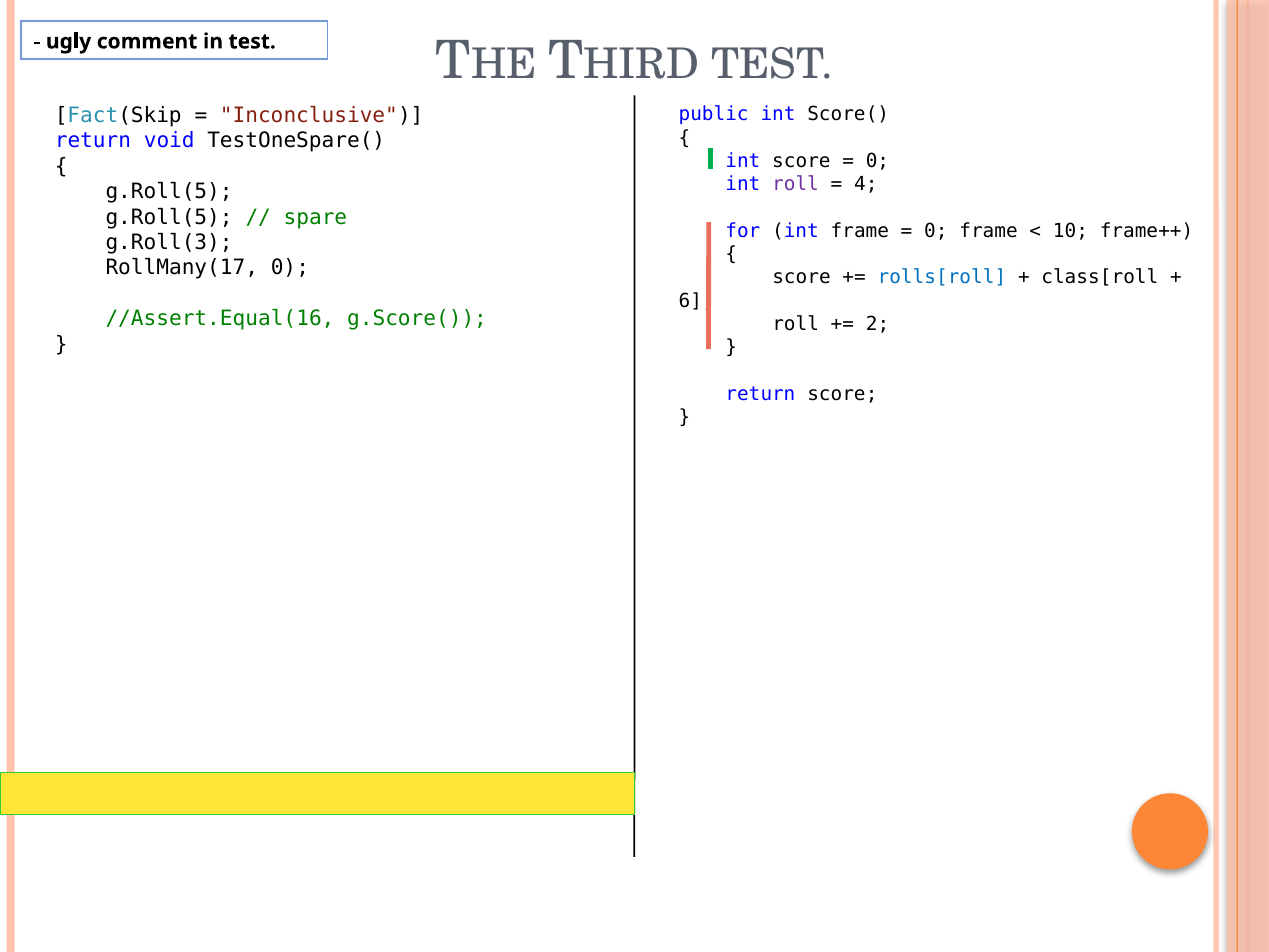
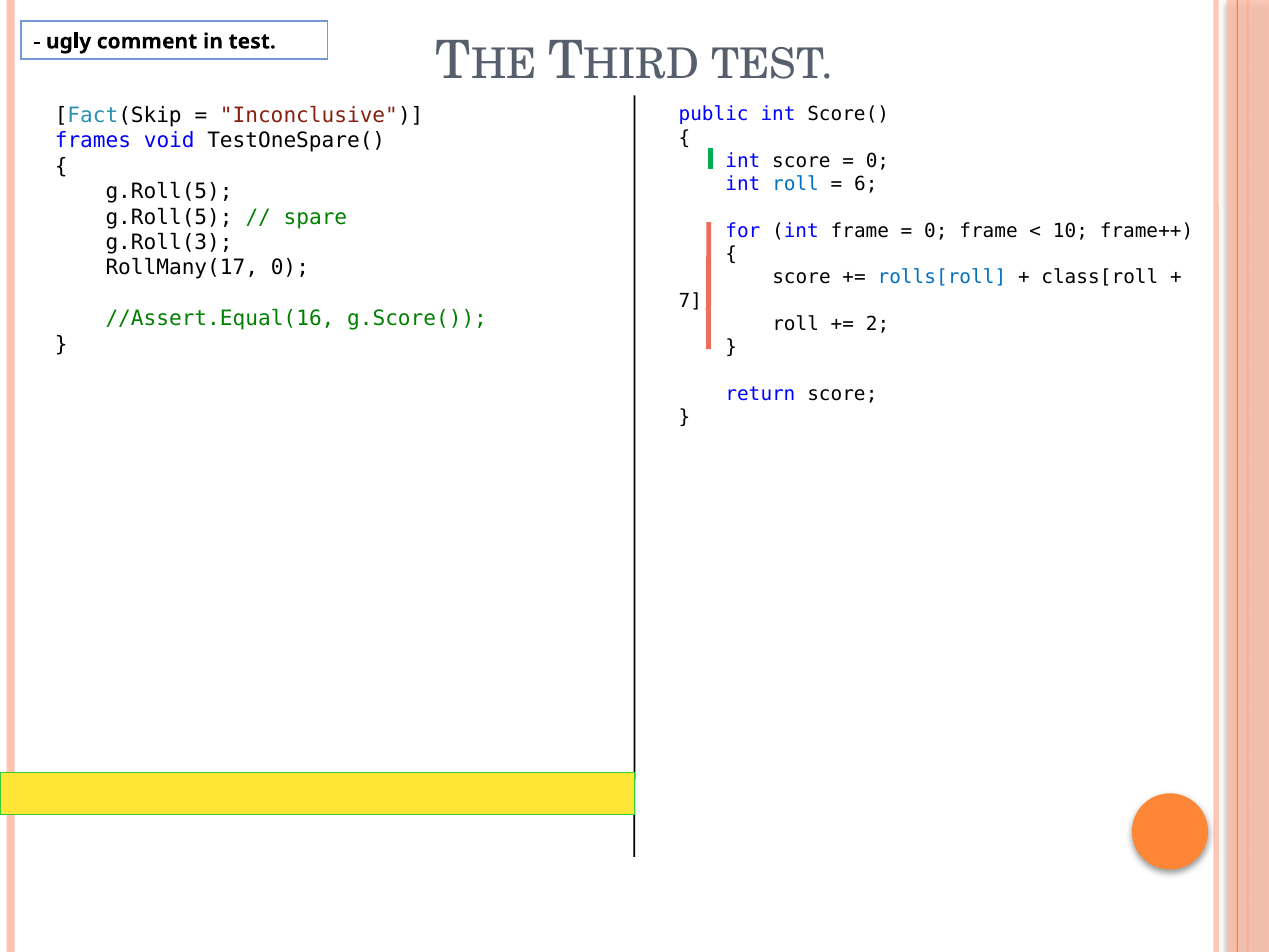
return at (93, 141): return -> frames
roll at (796, 184) colour: purple -> blue
4: 4 -> 6
6: 6 -> 7
